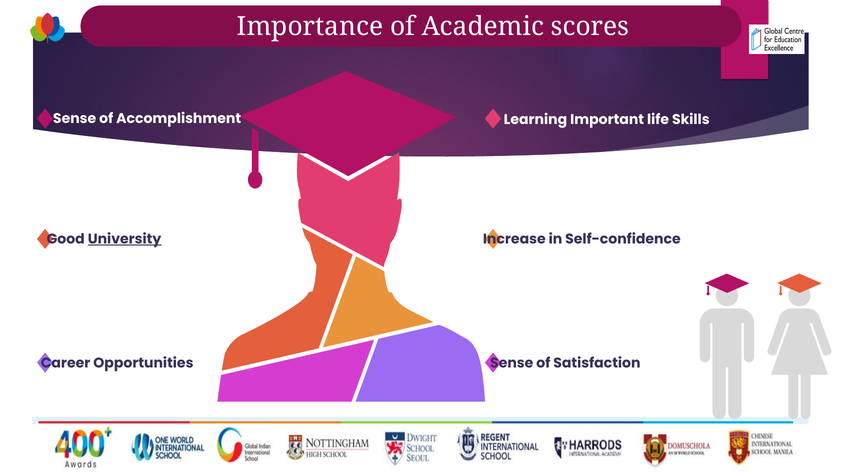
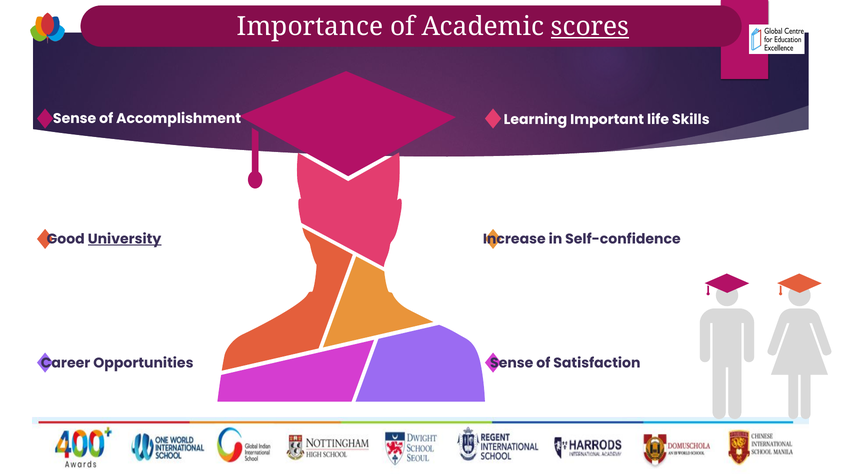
scores underline: none -> present
